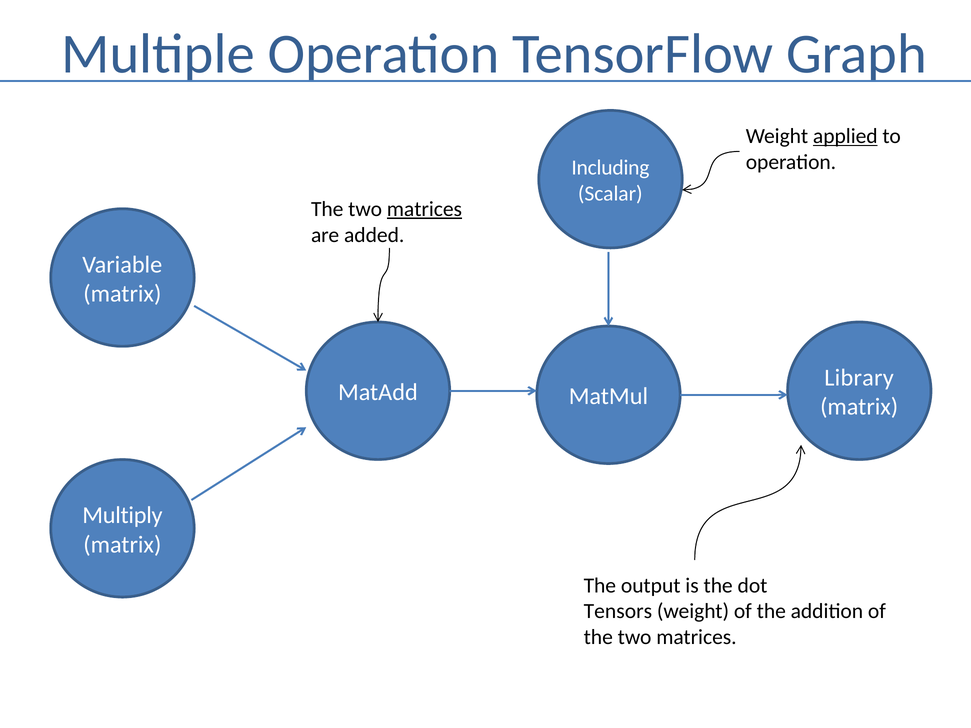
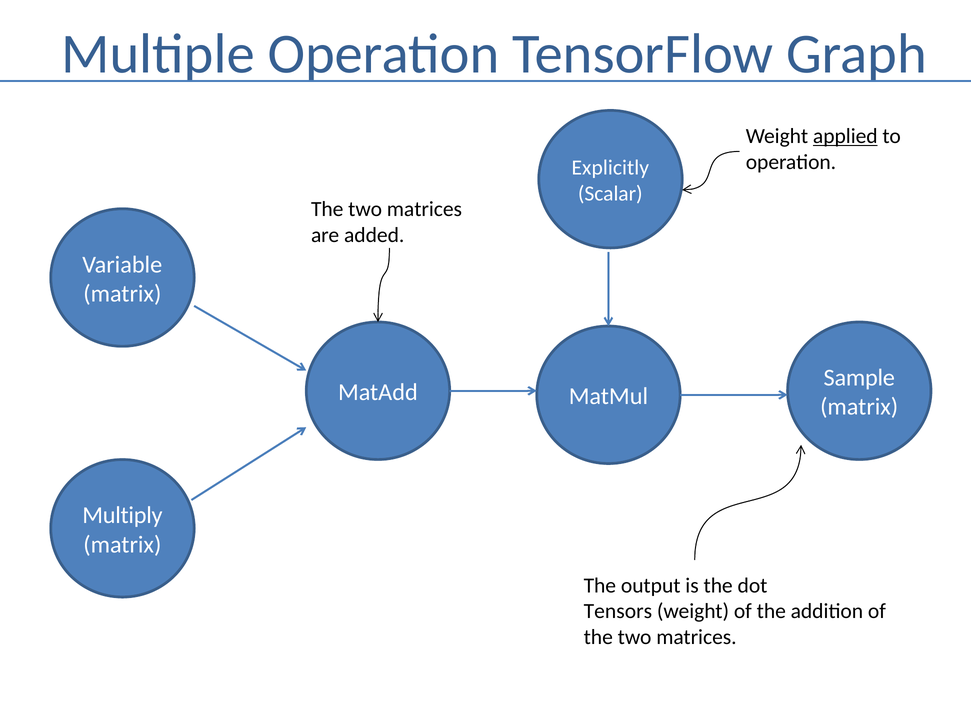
Including: Including -> Explicitly
matrices at (424, 209) underline: present -> none
Library: Library -> Sample
